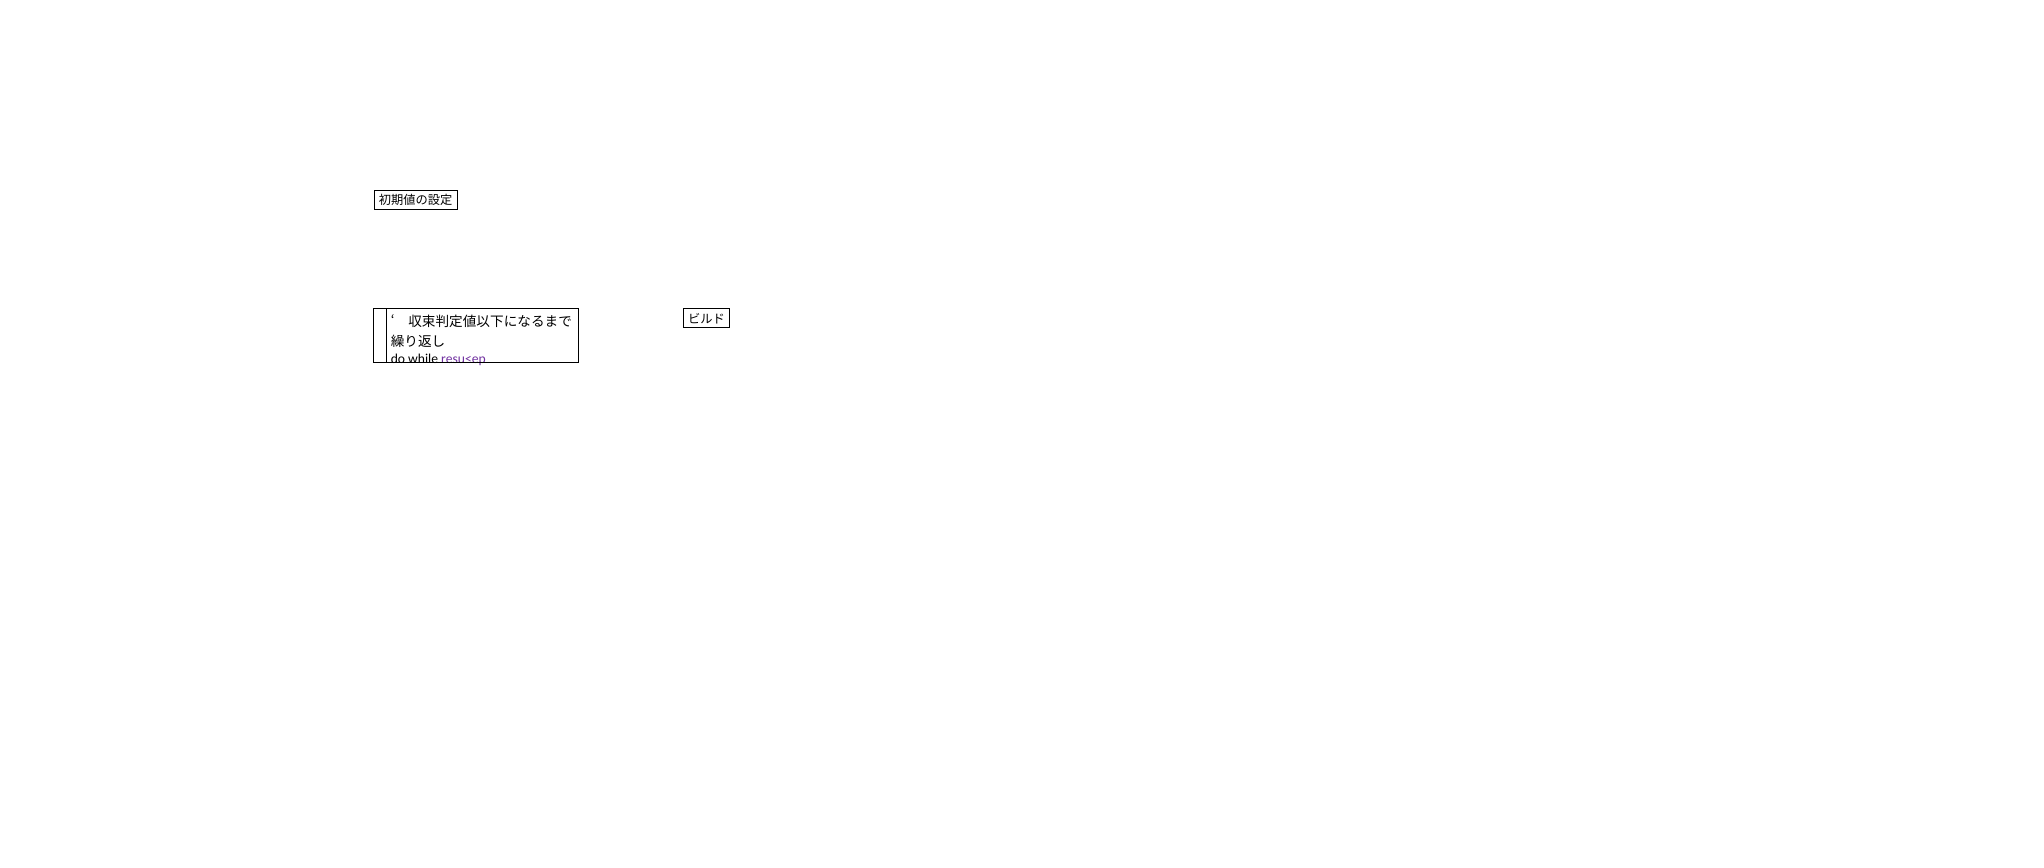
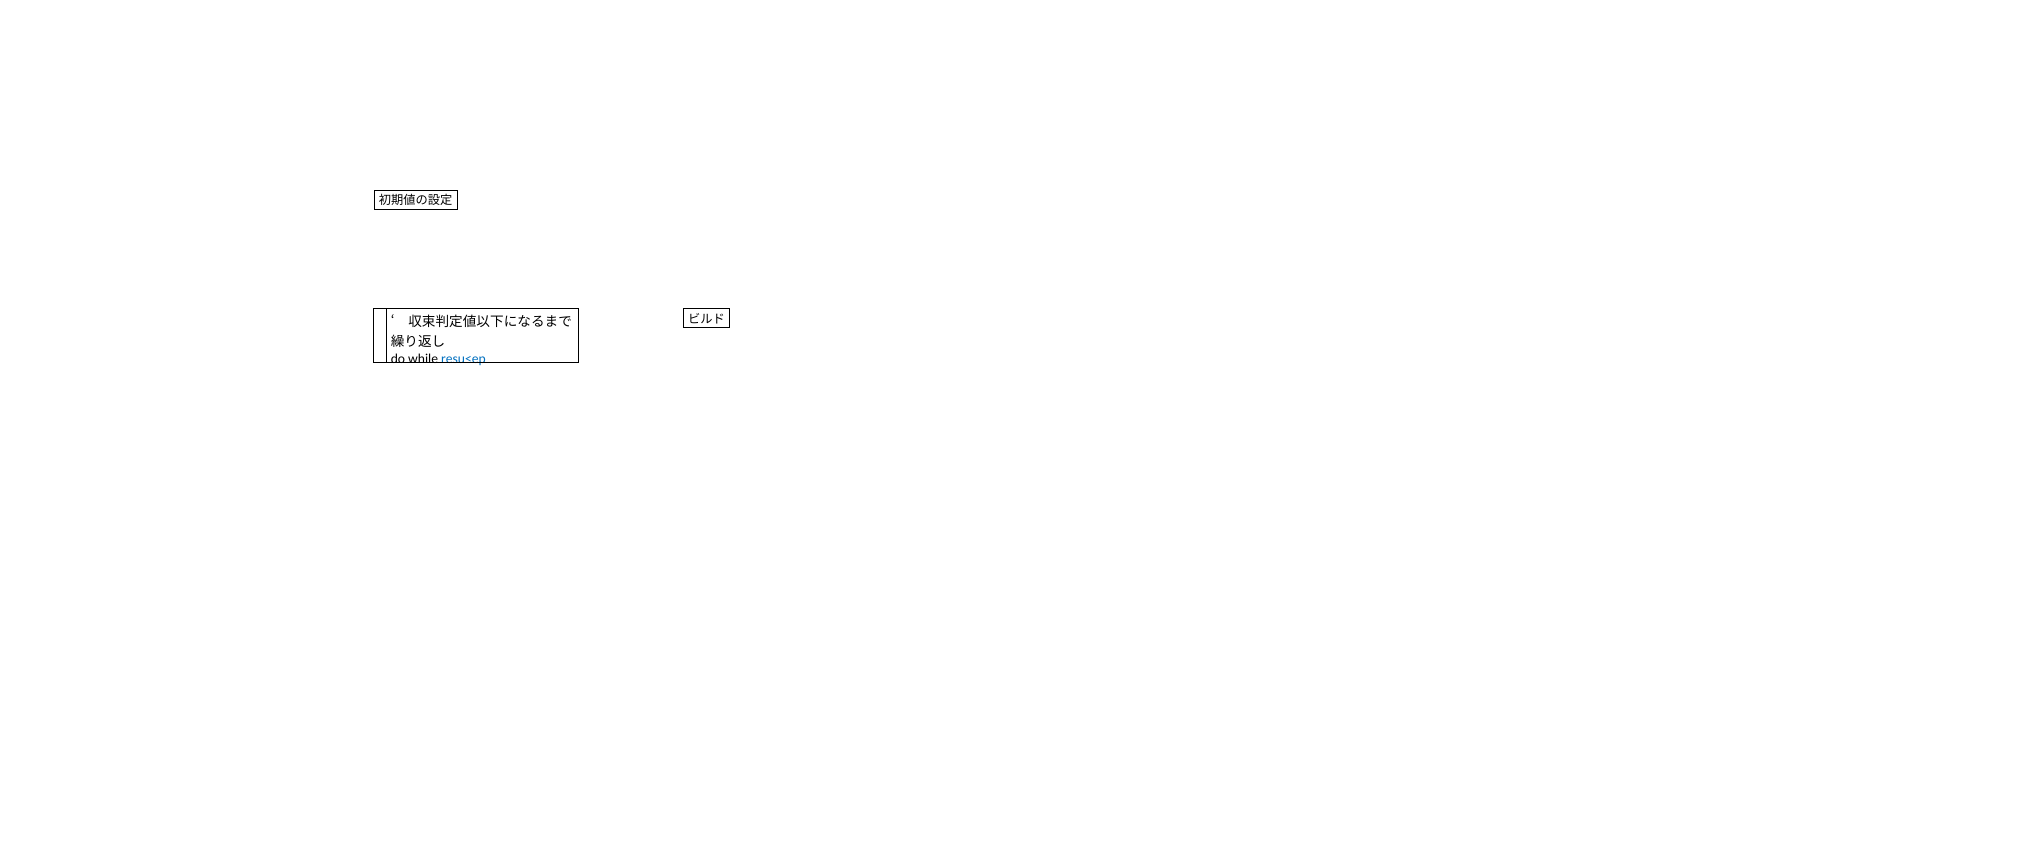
resu<ep colour: purple -> blue
